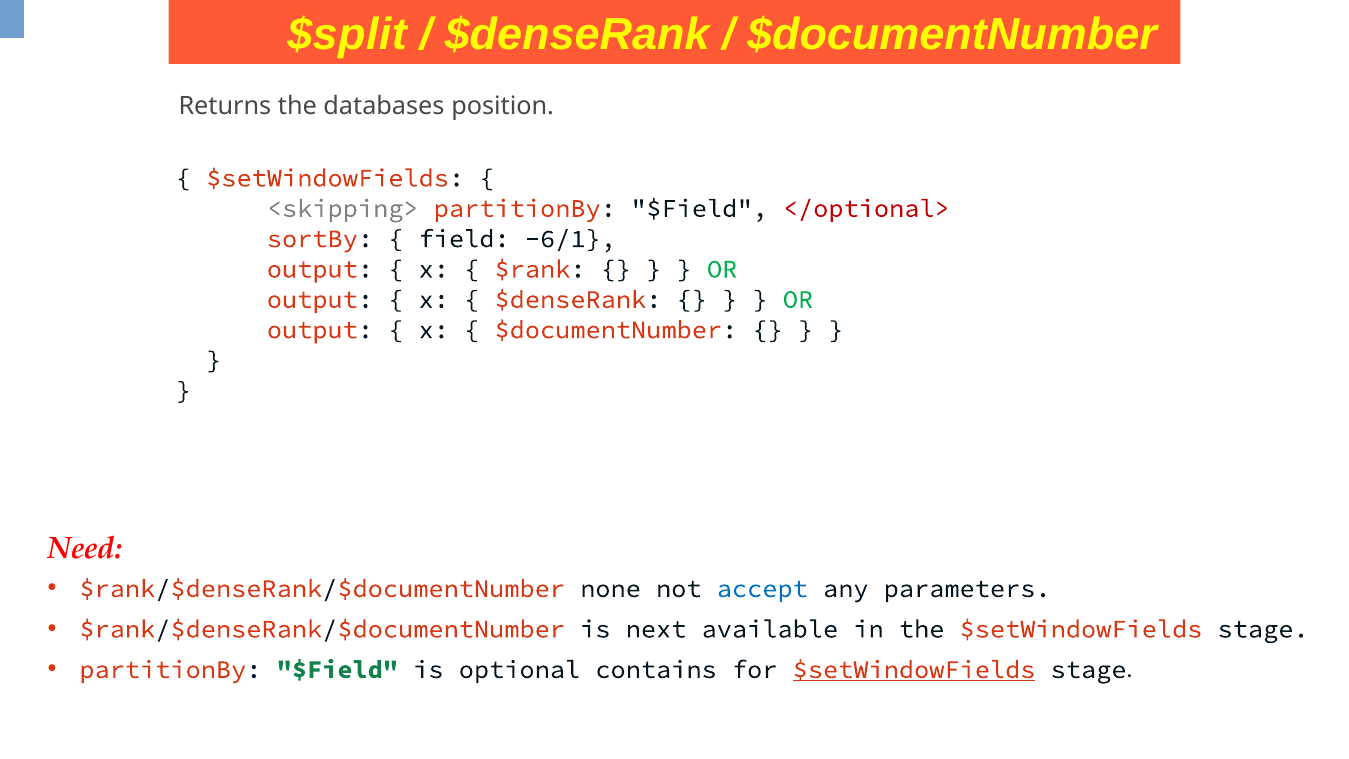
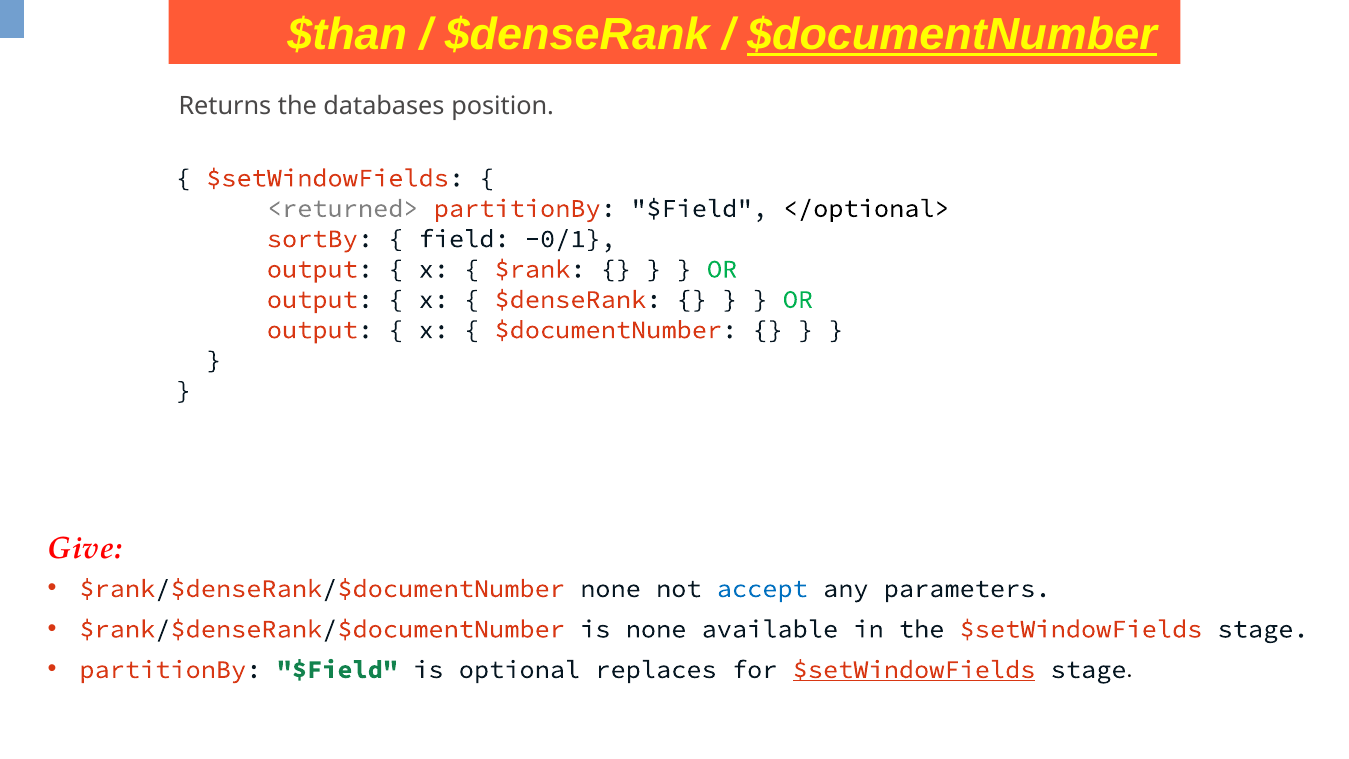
$split: $split -> $than
$documentNumber at (952, 35) underline: none -> present
<skipping>: <skipping> -> <returned>
</optional> colour: red -> black
-6/1: -6/1 -> -0/1
Need: Need -> Give
is next: next -> none
contains: contains -> replaces
